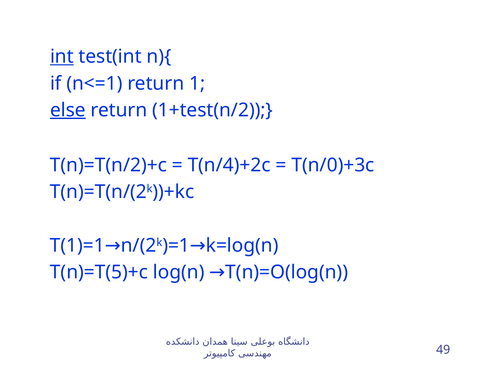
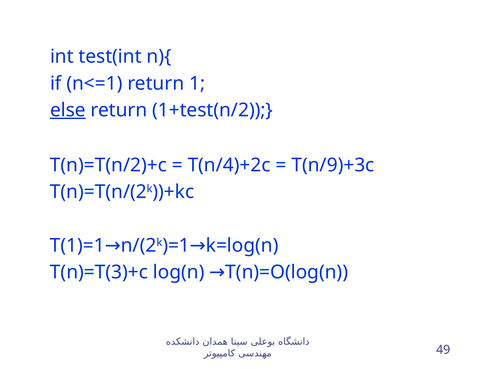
int underline: present -> none
T(n/0)+3c: T(n/0)+3c -> T(n/9)+3c
T(n)=T(5)+c: T(n)=T(5)+c -> T(n)=T(3)+c
